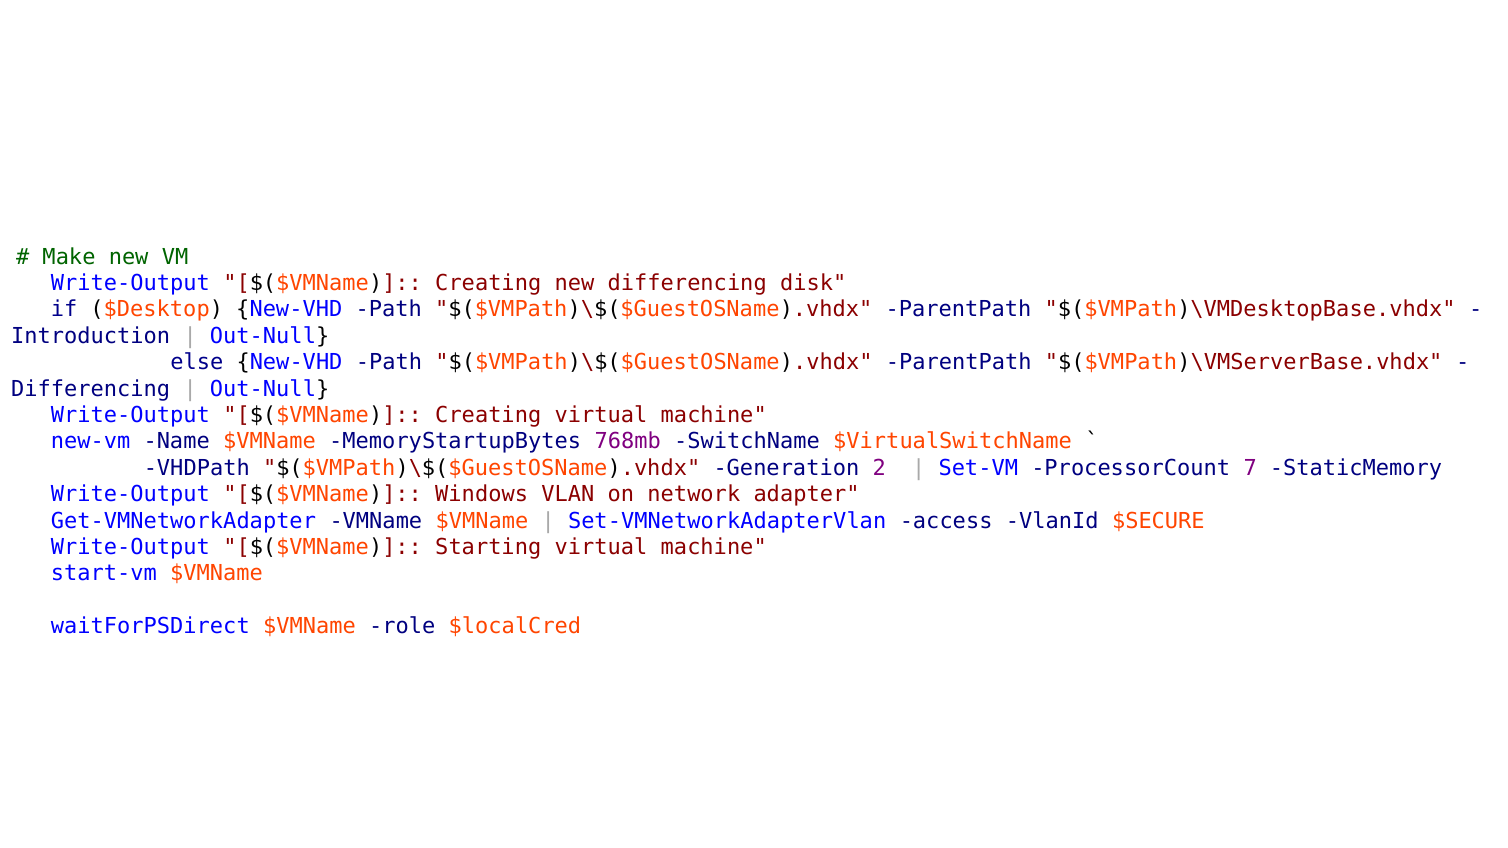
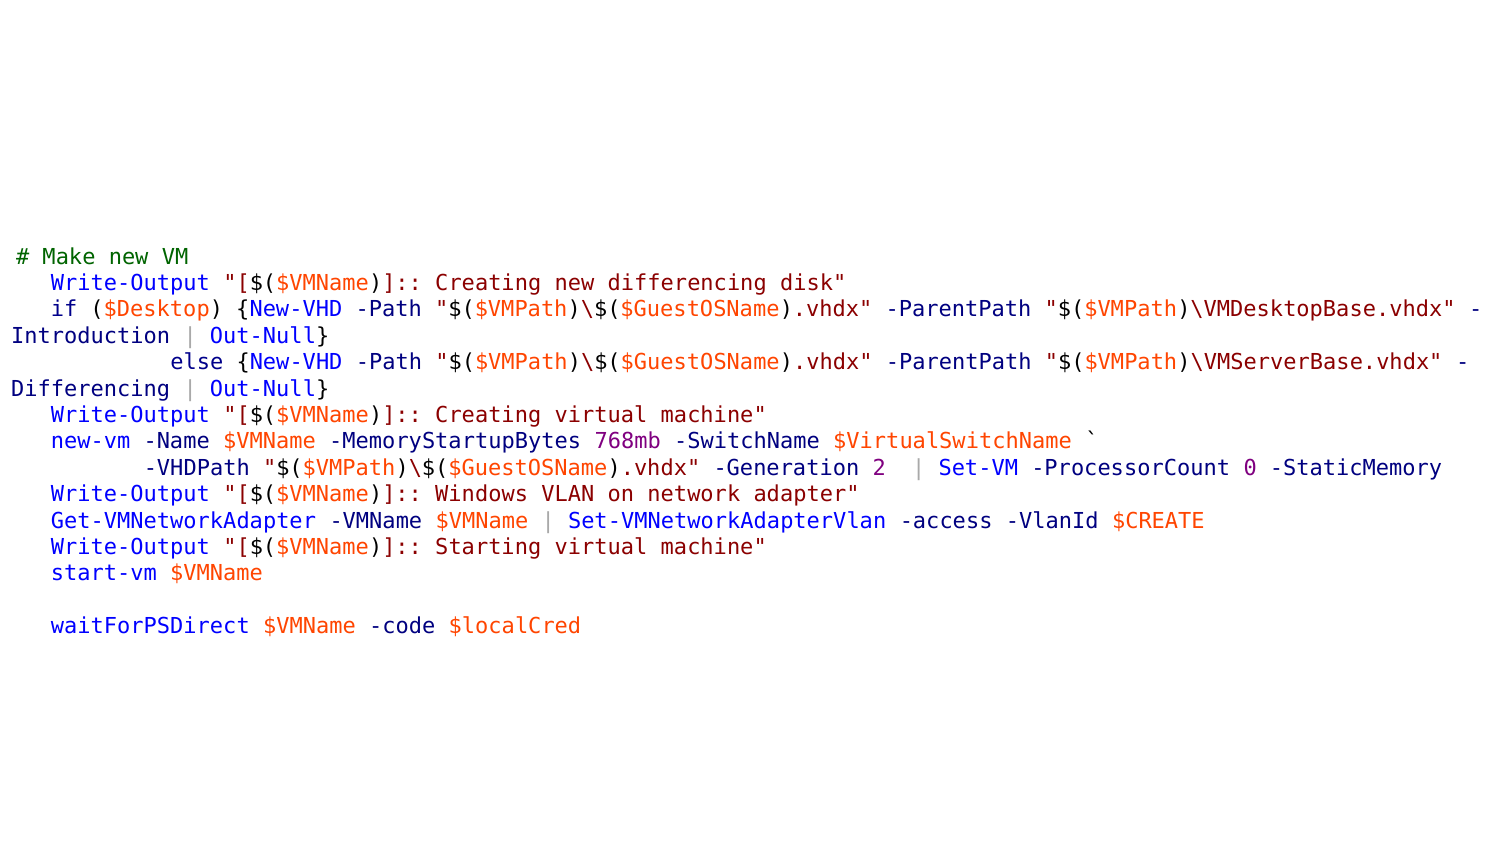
7: 7 -> 0
$SECURE: $SECURE -> $CREATE
role: role -> code
